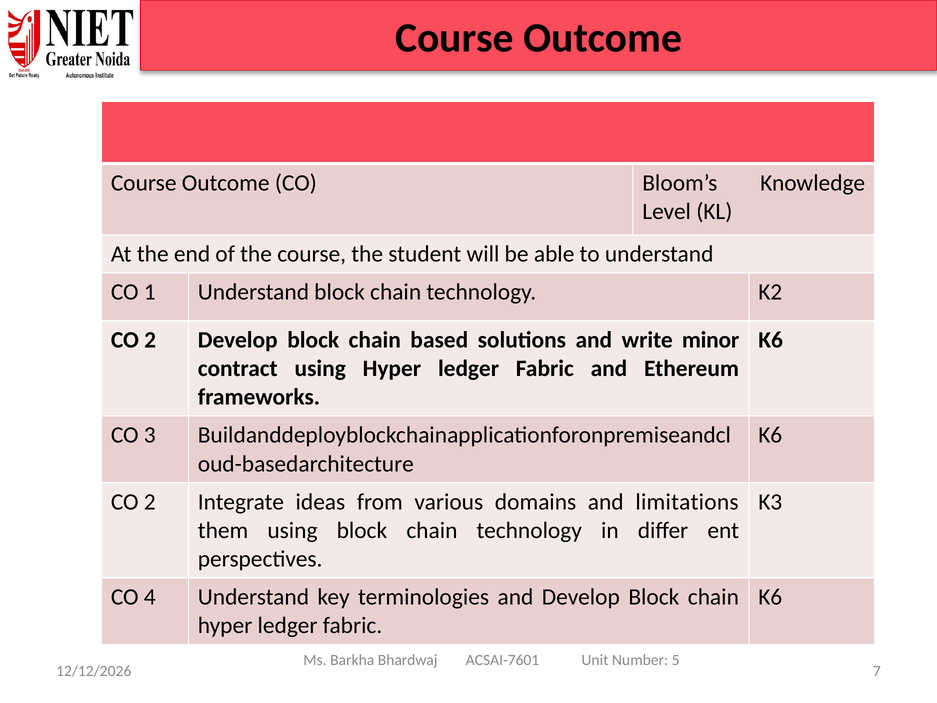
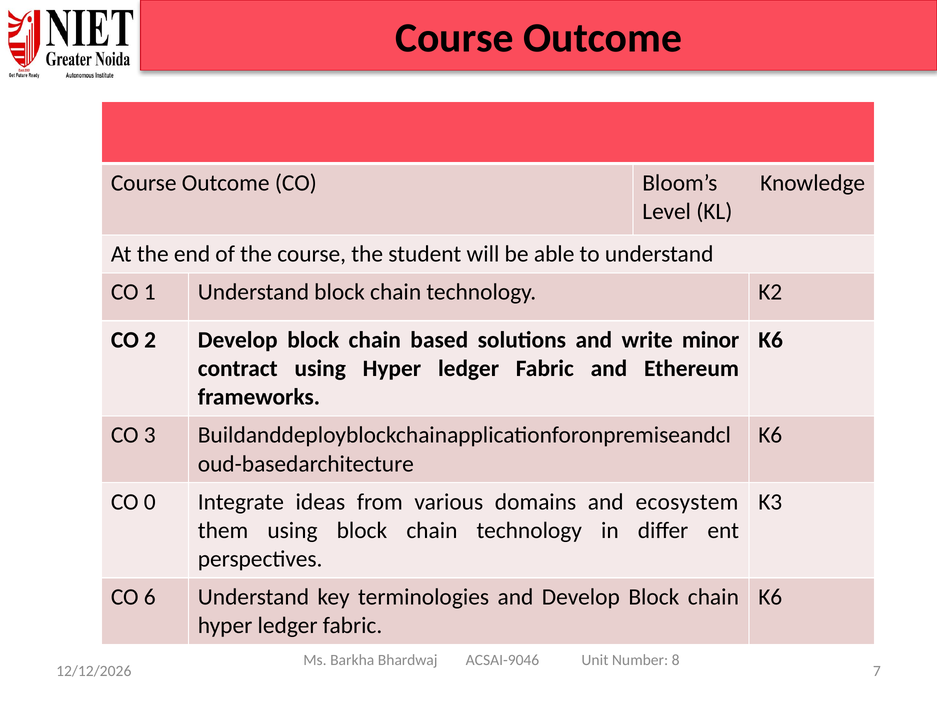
2 at (150, 502): 2 -> 0
limitations: limitations -> ecosystem
4: 4 -> 6
ACSAI-7601: ACSAI-7601 -> ACSAI-9046
5: 5 -> 8
